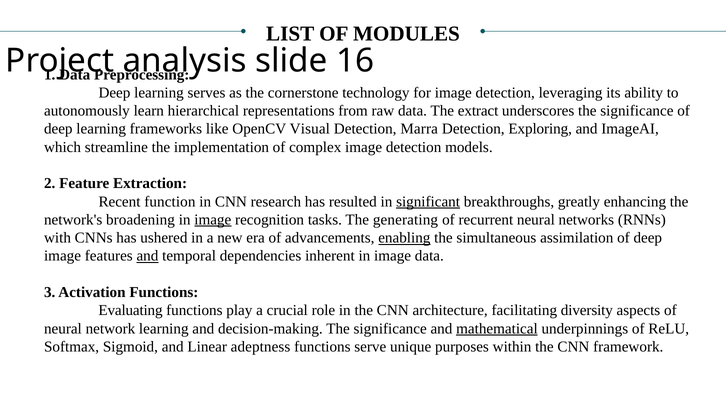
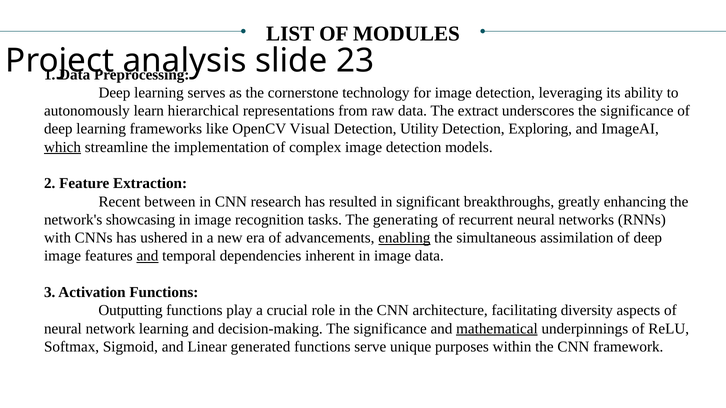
16: 16 -> 23
Marra: Marra -> Utility
which underline: none -> present
function: function -> between
significant underline: present -> none
broadening: broadening -> showcasing
image at (213, 220) underline: present -> none
Evaluating: Evaluating -> Outputting
adeptness: adeptness -> generated
